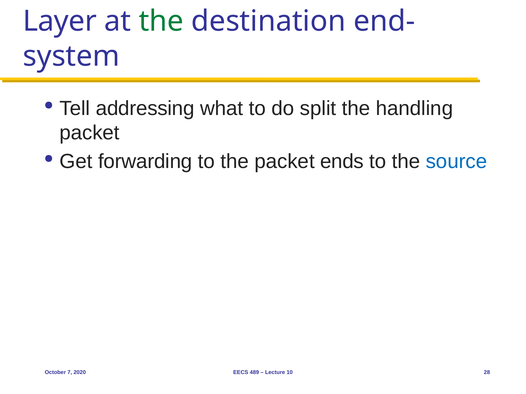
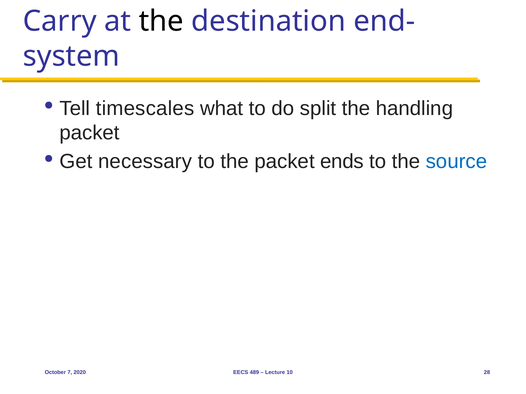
Layer: Layer -> Carry
the at (161, 21) colour: green -> black
addressing: addressing -> timescales
forwarding: forwarding -> necessary
